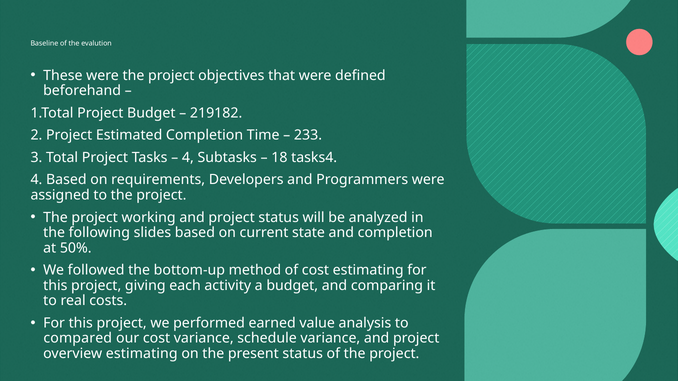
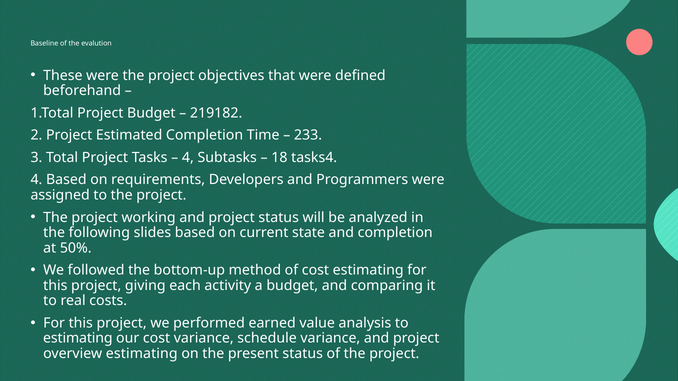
compared at (78, 339): compared -> estimating
